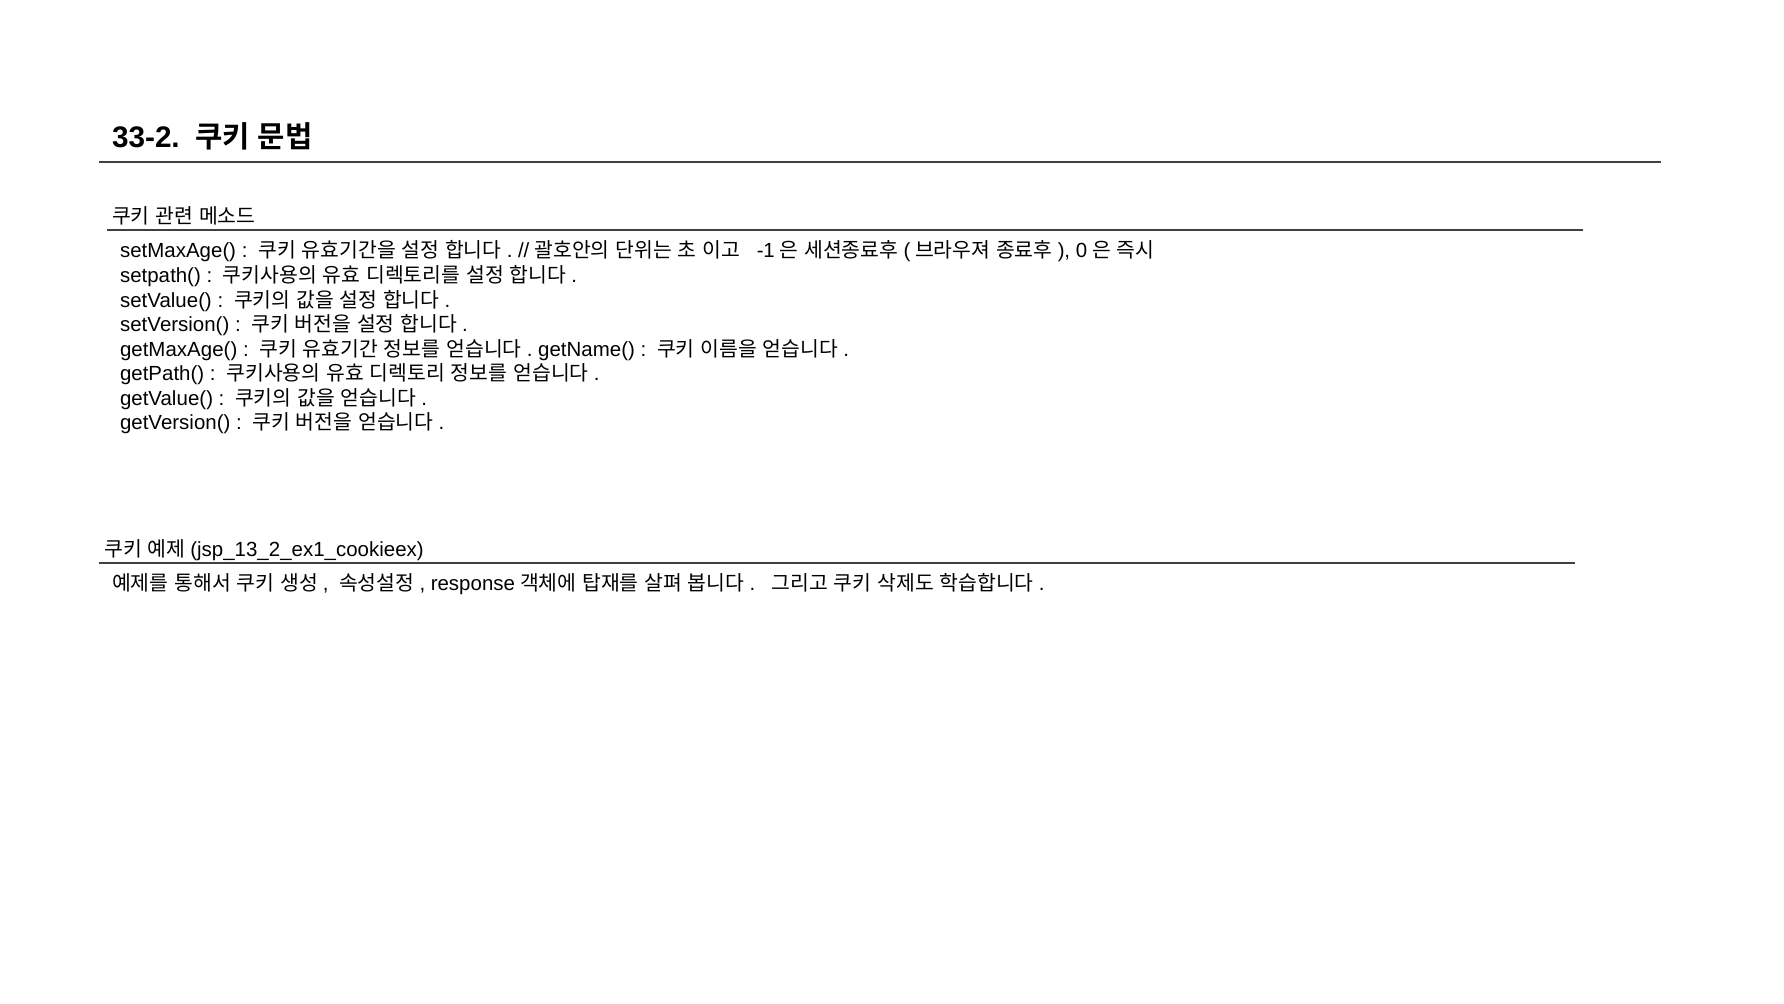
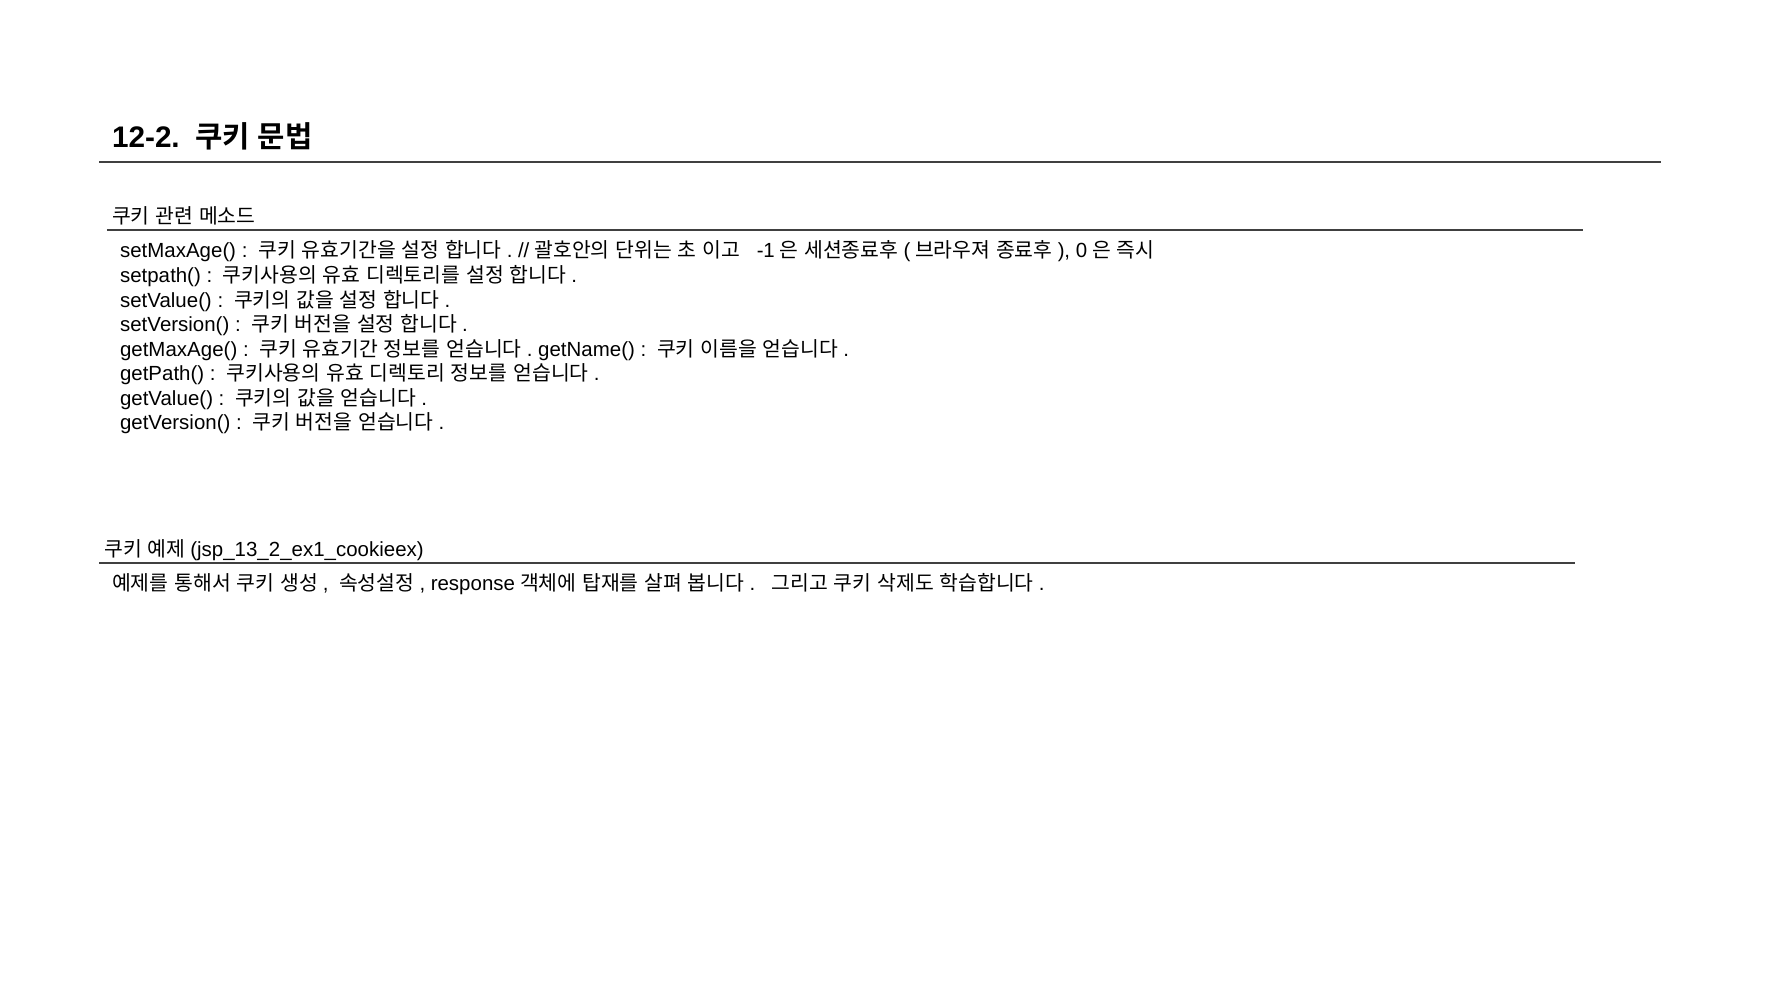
33-2: 33-2 -> 12-2
